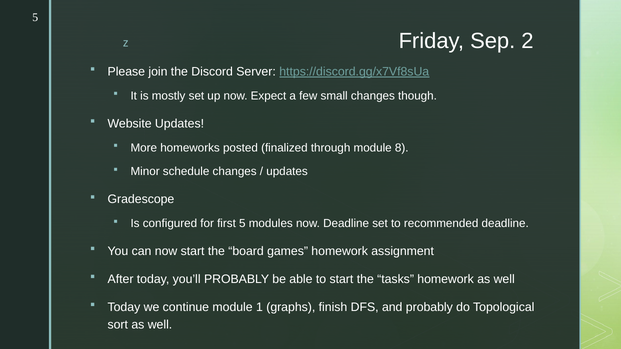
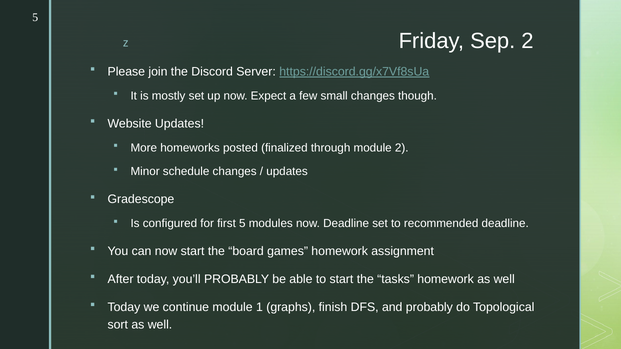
module 8: 8 -> 2
